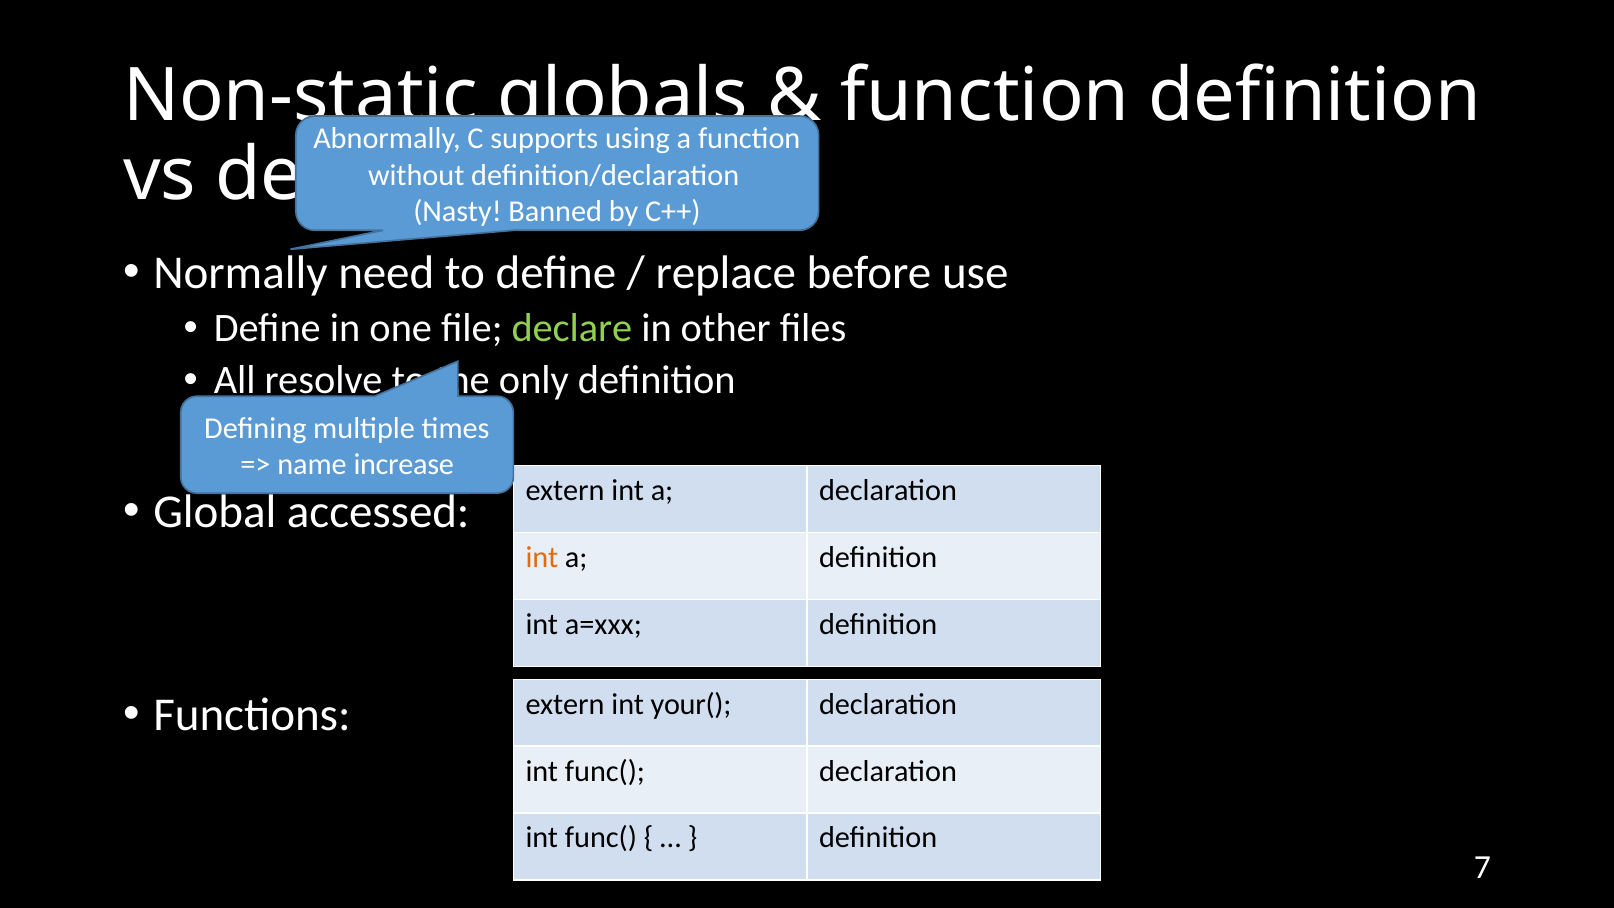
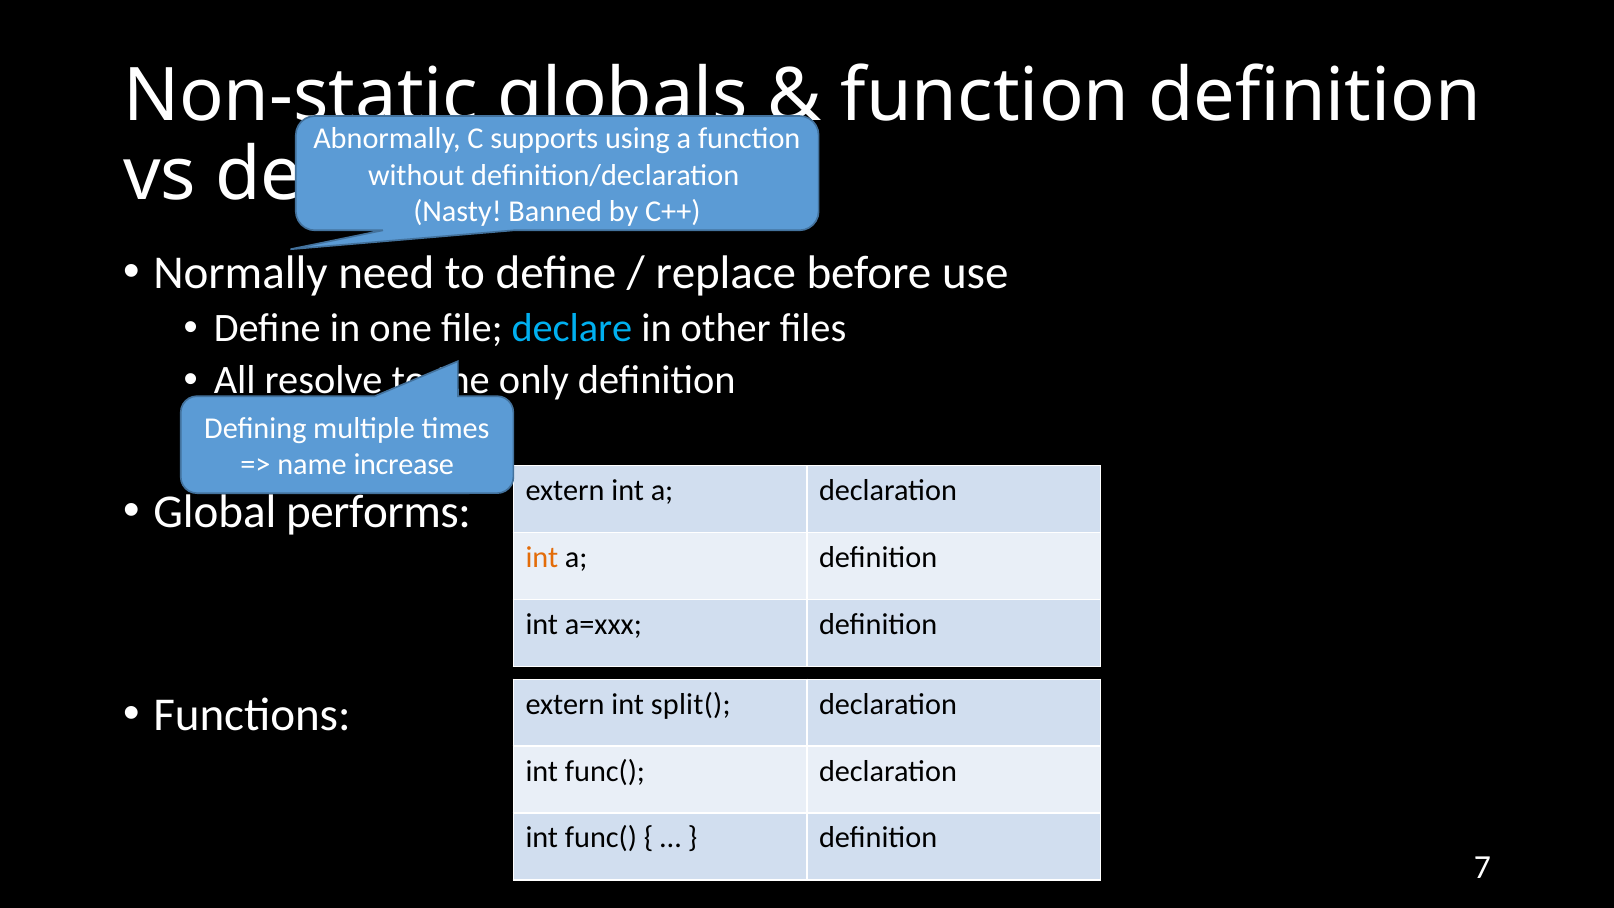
declare colour: light green -> light blue
accessed: accessed -> performs
your(: your( -> split(
